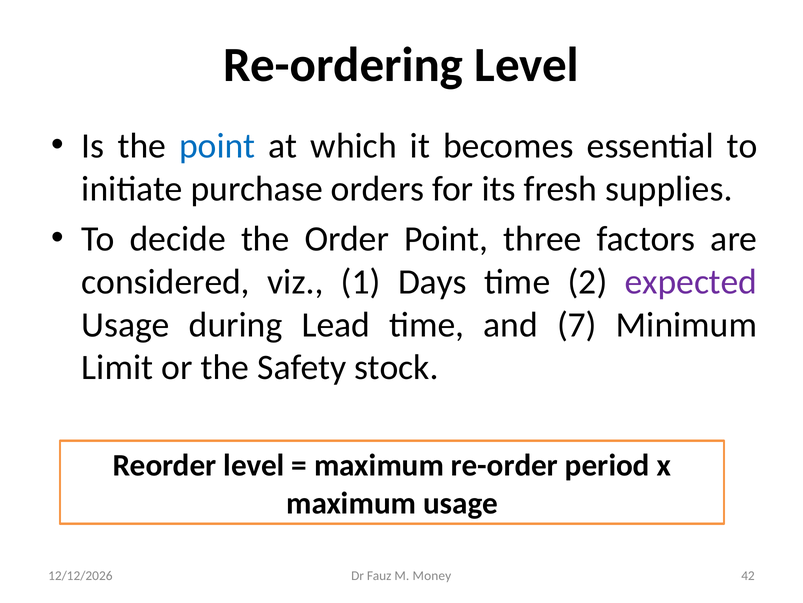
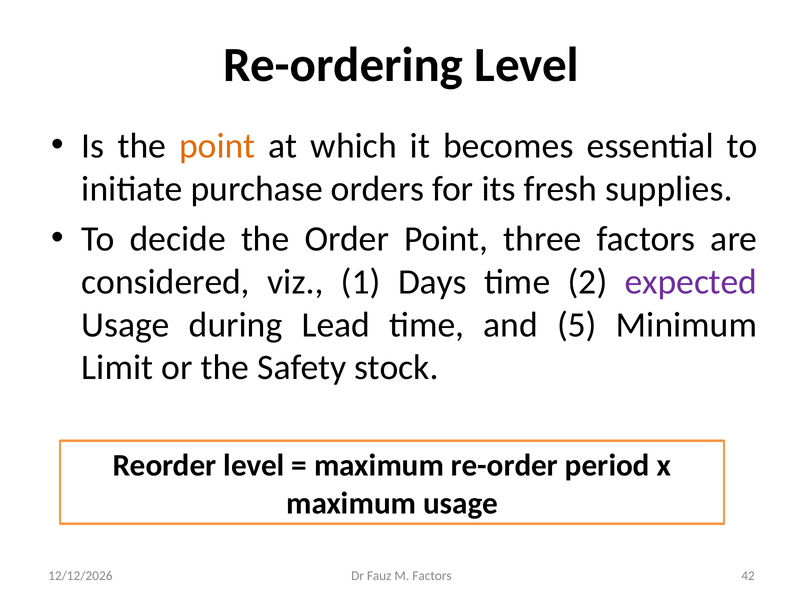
point at (217, 146) colour: blue -> orange
7: 7 -> 5
M Money: Money -> Factors
